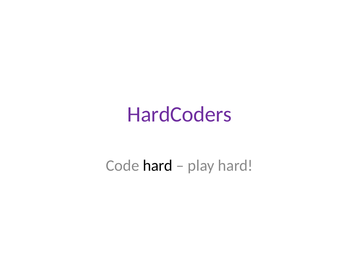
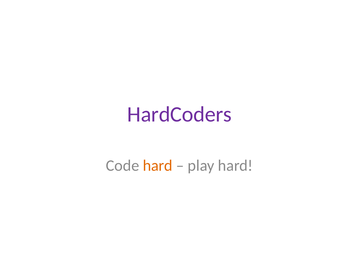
hard at (158, 165) colour: black -> orange
